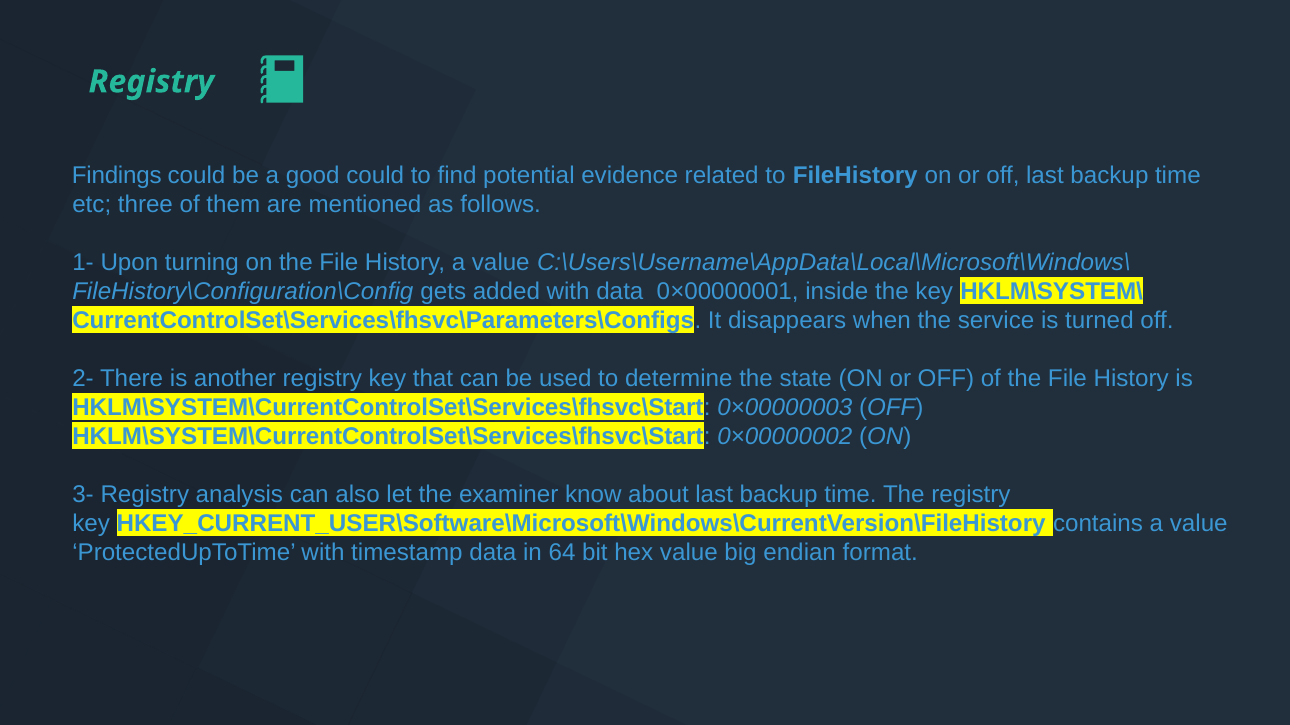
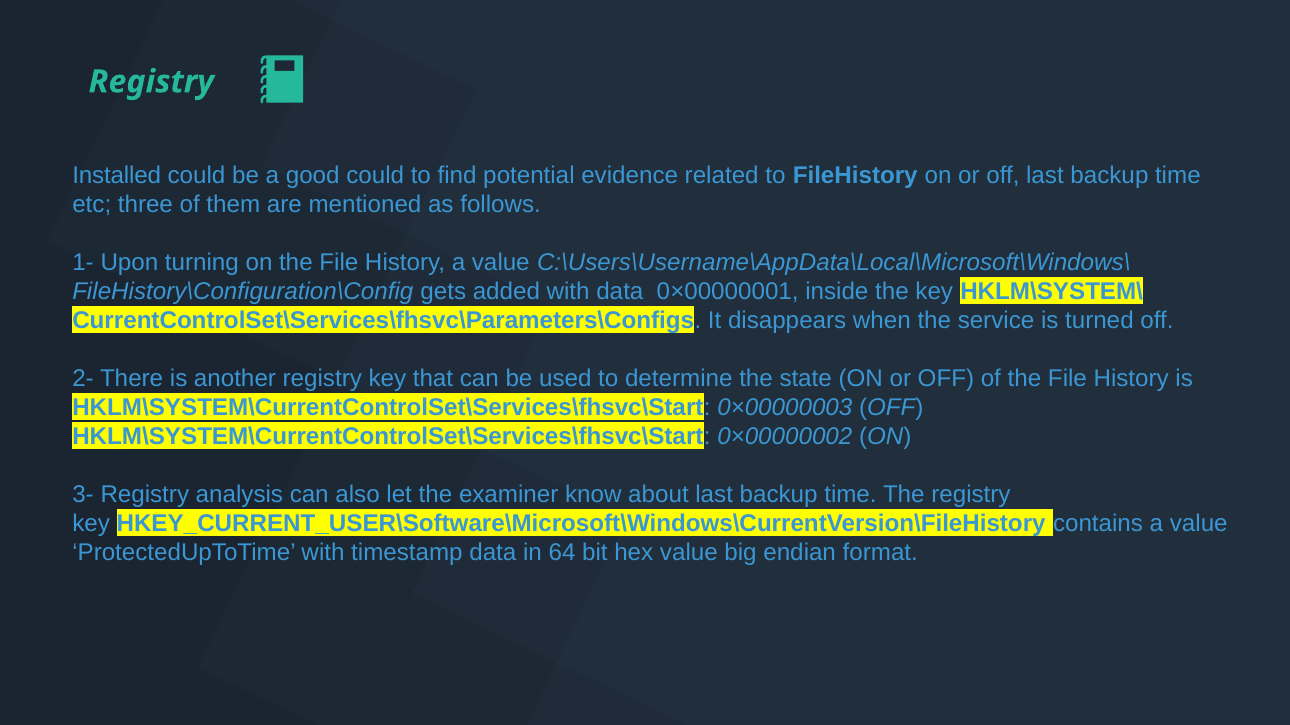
Findings: Findings -> Installed
